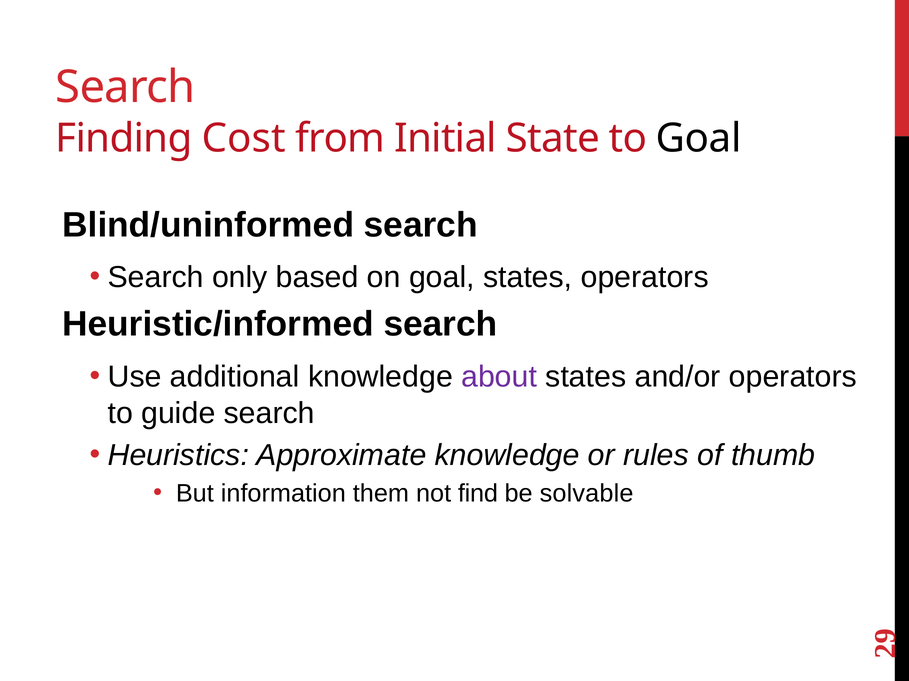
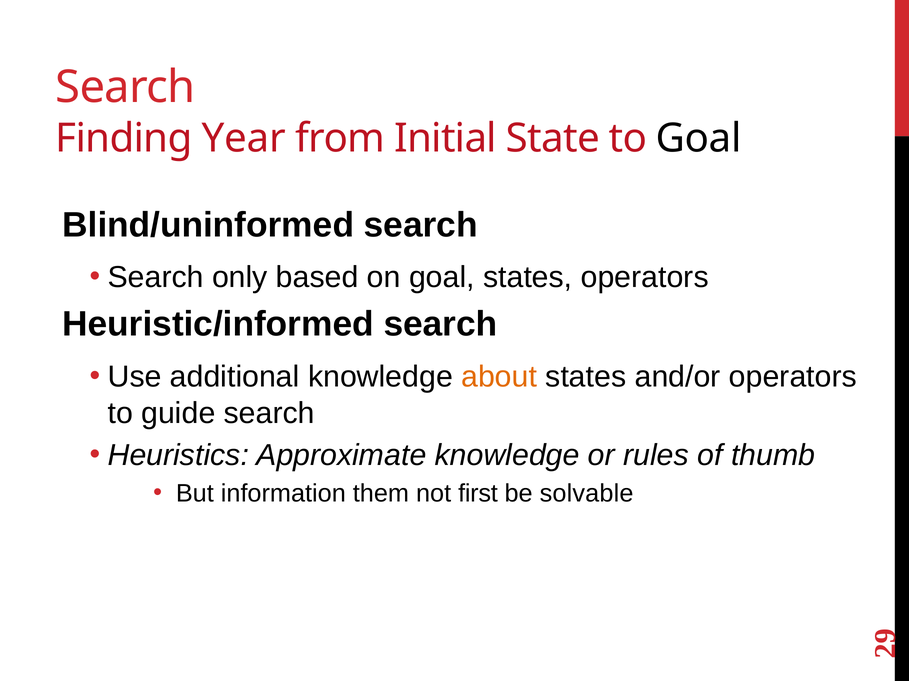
Cost: Cost -> Year
about colour: purple -> orange
find: find -> first
